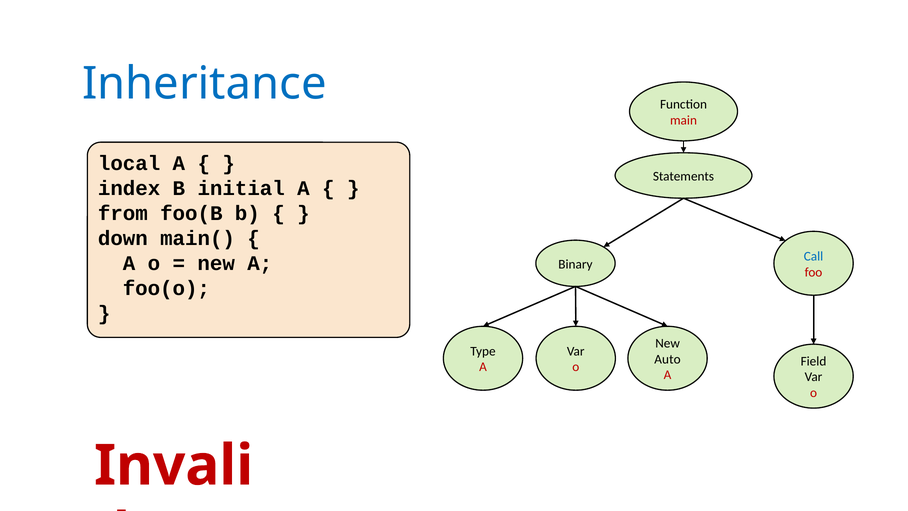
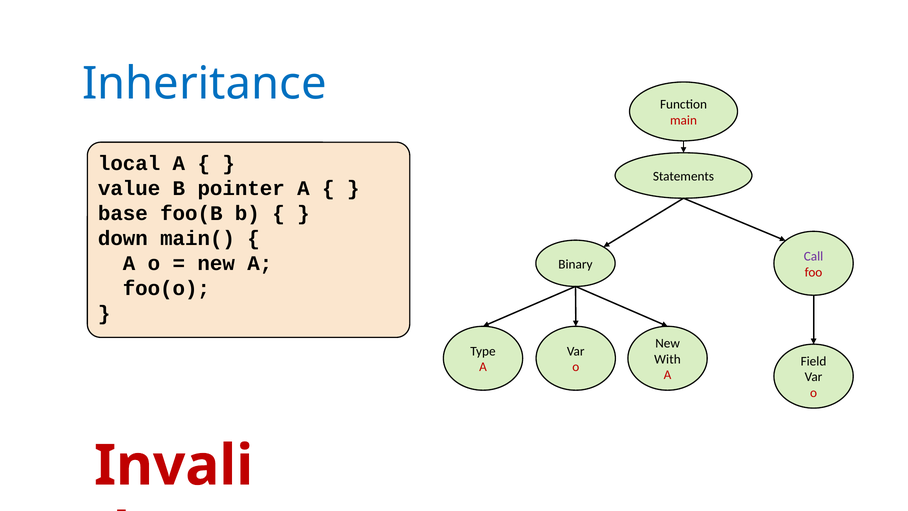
index: index -> value
initial: initial -> pointer
from: from -> base
Call colour: blue -> purple
Auto: Auto -> With
